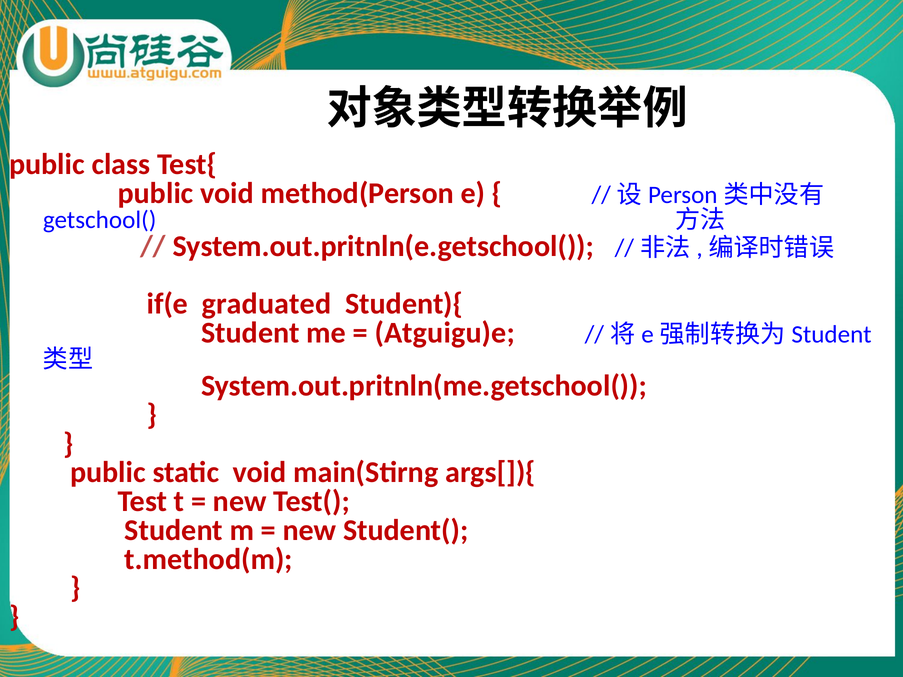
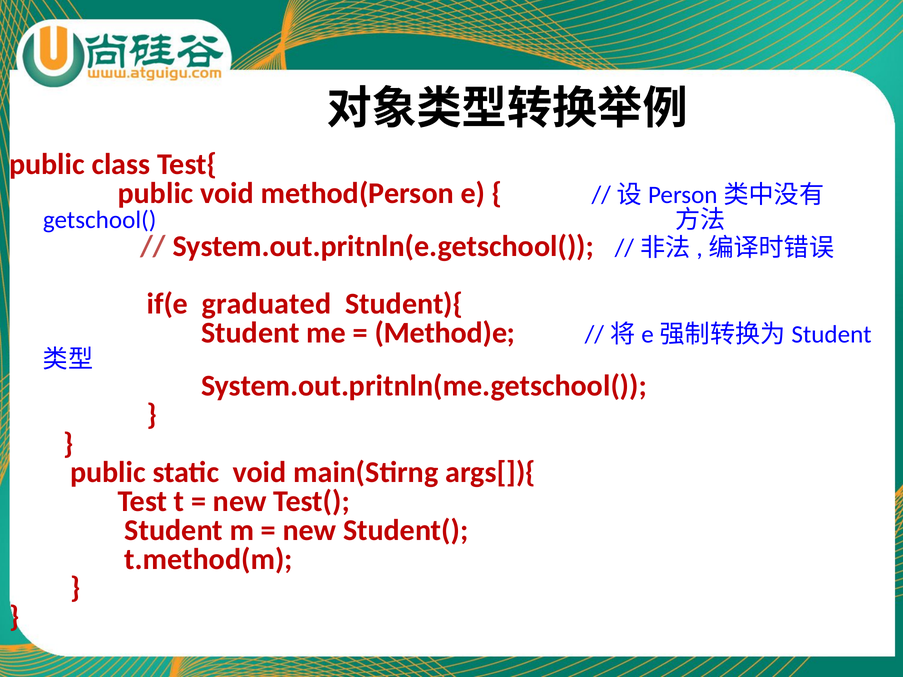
Atguigu)e: Atguigu)e -> Method)e
